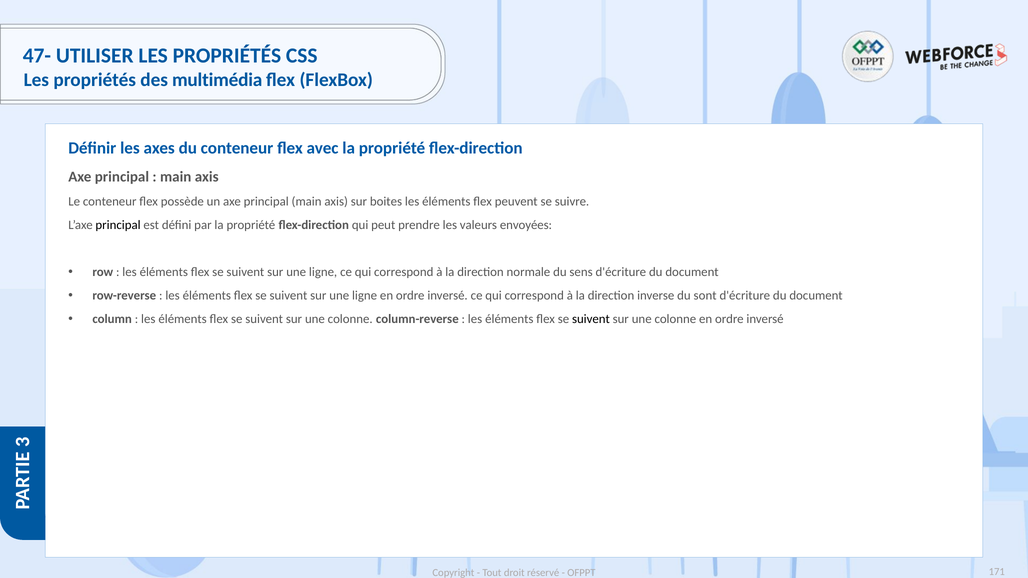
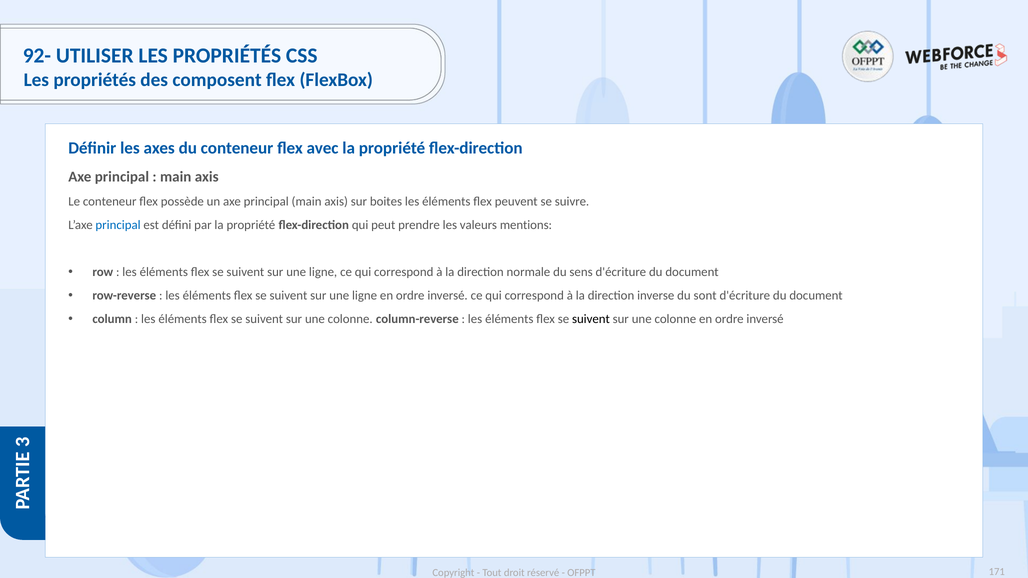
47-: 47- -> 92-
multimédia: multimédia -> composent
principal at (118, 225) colour: black -> blue
envoyées: envoyées -> mentions
